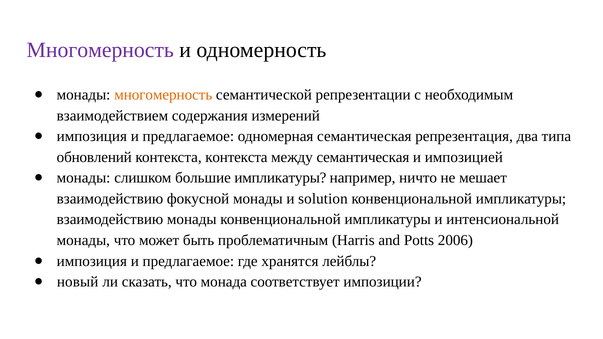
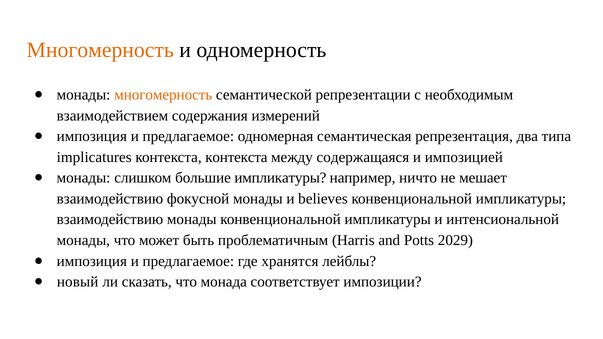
Многомерность at (100, 50) colour: purple -> orange
обновлений: обновлений -> implicatures
между семантическая: семантическая -> содержащаяся
solution: solution -> believes
2006: 2006 -> 2029
